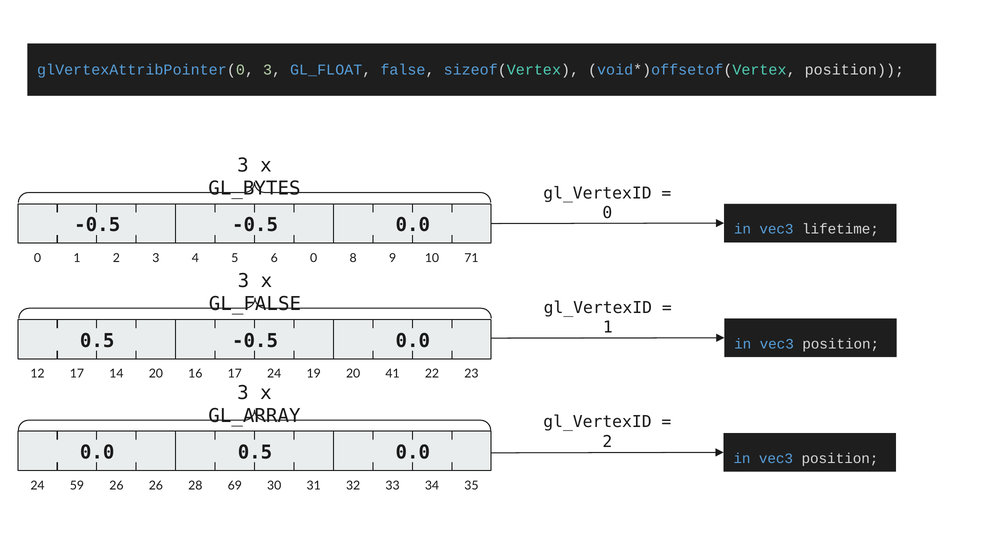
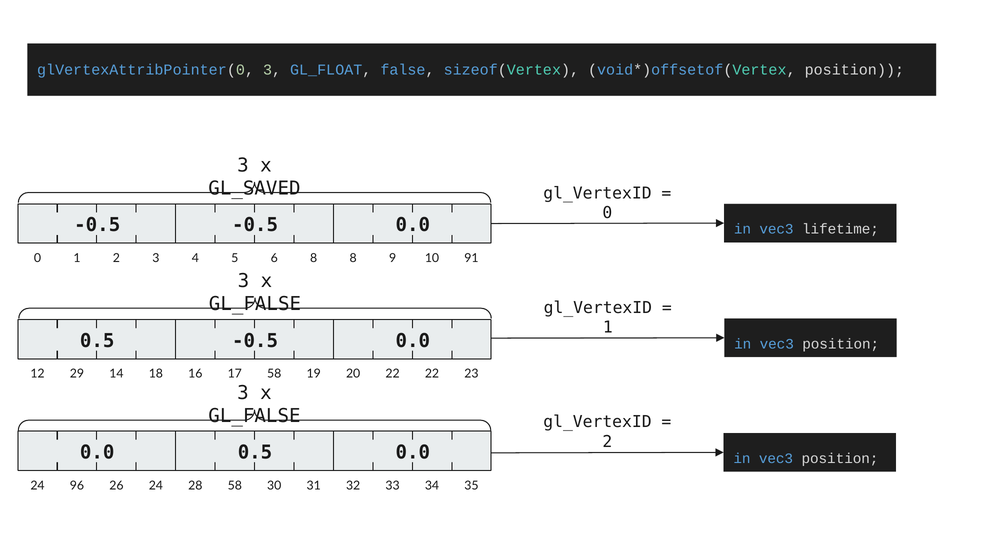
GL_BYTES: GL_BYTES -> GL_SAVED
6 0: 0 -> 8
71: 71 -> 91
12 17: 17 -> 29
14 20: 20 -> 18
17 24: 24 -> 58
20 41: 41 -> 22
GL_ARRAY at (254, 416): GL_ARRAY -> GL_FALSE
59: 59 -> 96
26 26: 26 -> 24
28 69: 69 -> 58
